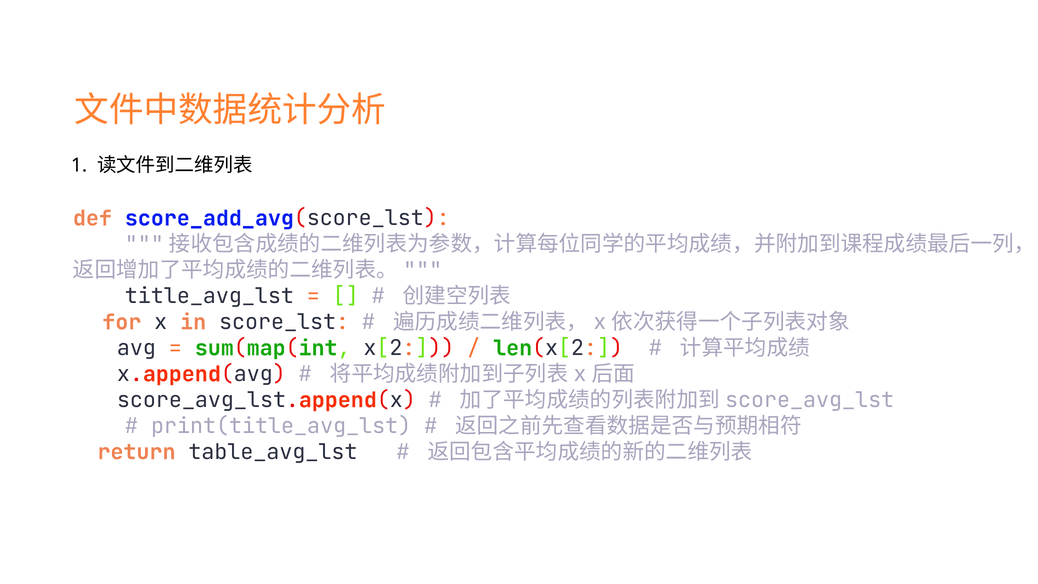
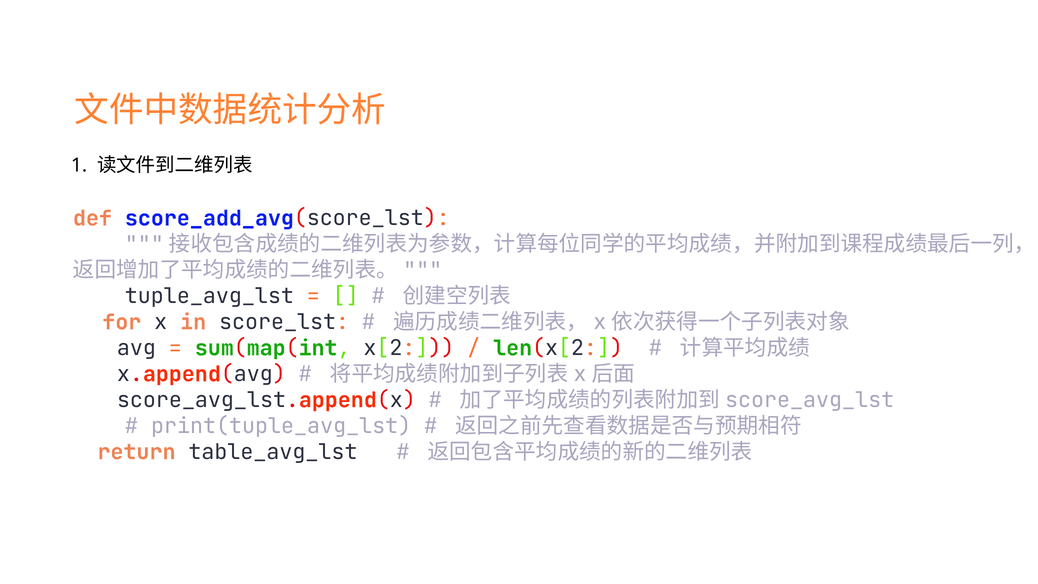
title_avg_lst: title_avg_lst -> tuple_avg_lst
print(title_avg_lst: print(title_avg_lst -> print(tuple_avg_lst
